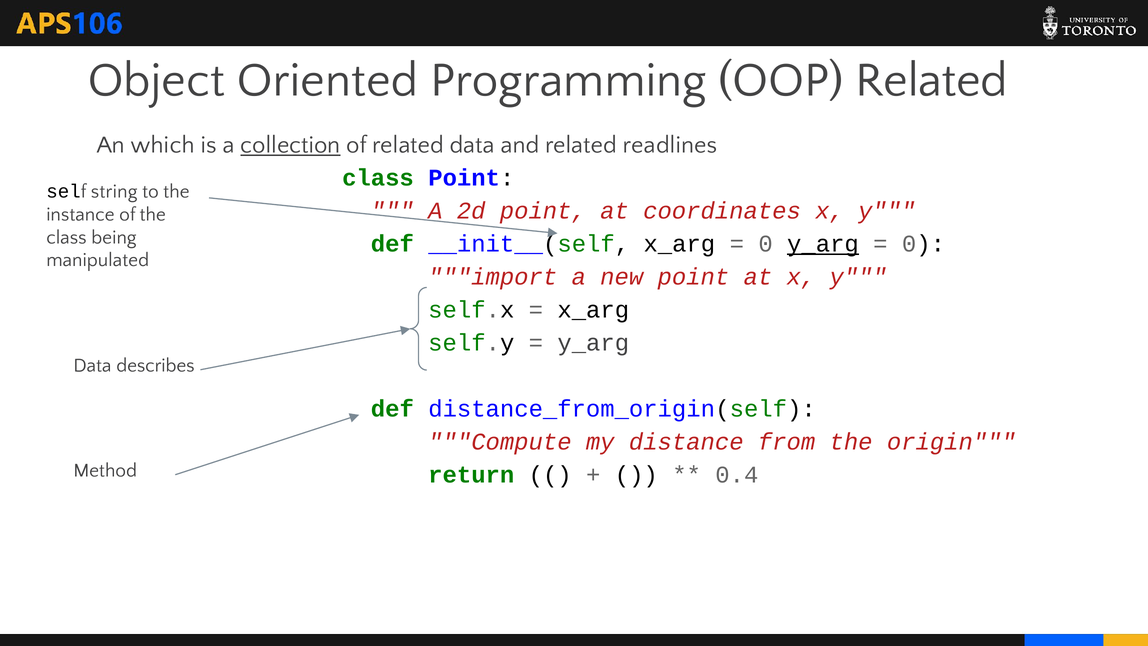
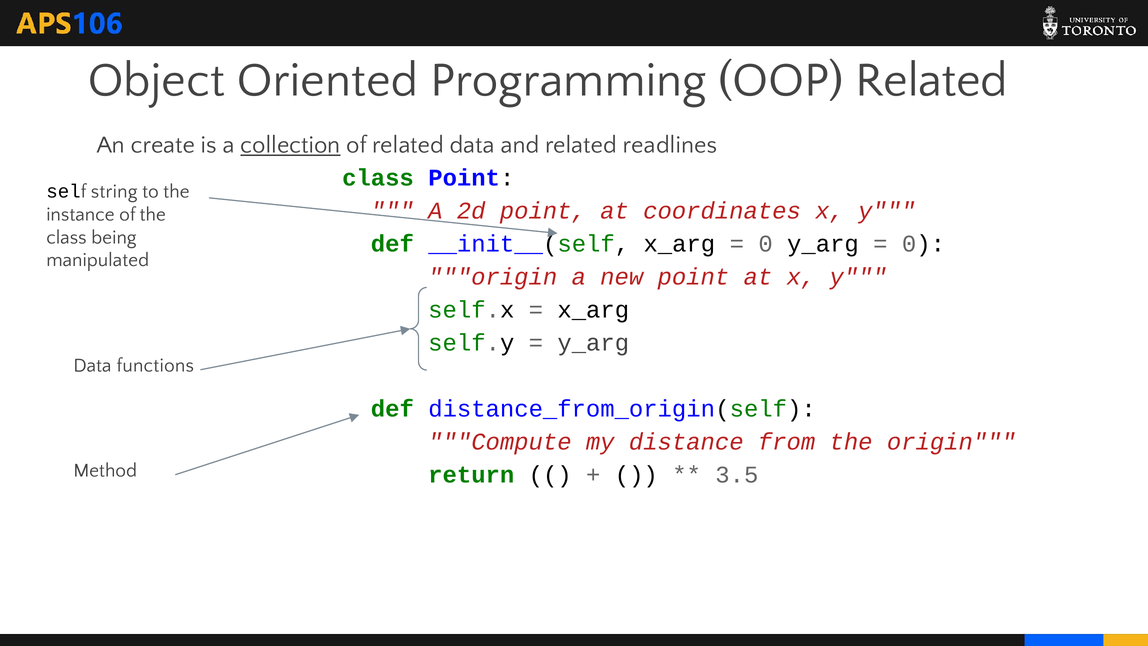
which: which -> create
y_arg at (823, 244) underline: present -> none
import at (493, 277): import -> origin
describes: describes -> functions
0.4: 0.4 -> 3.5
